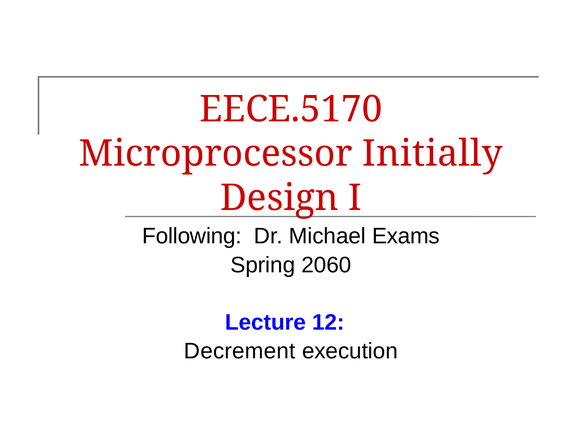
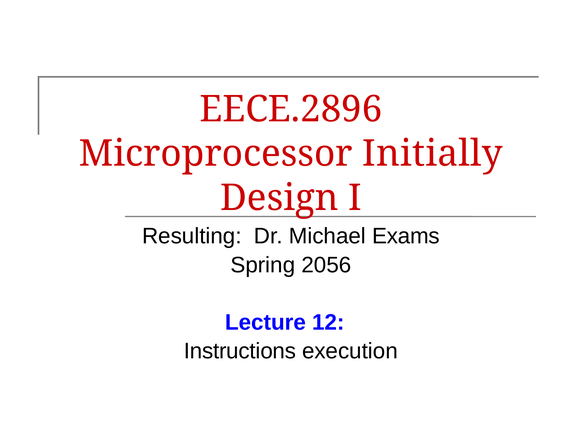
EECE.5170: EECE.5170 -> EECE.2896
Following: Following -> Resulting
2060: 2060 -> 2056
Decrement: Decrement -> Instructions
